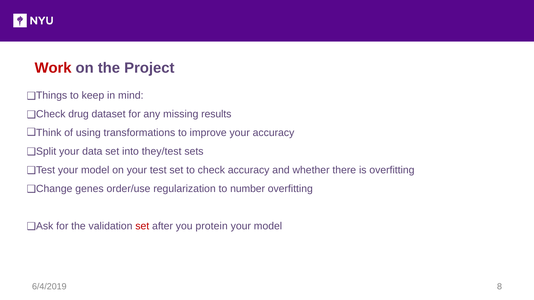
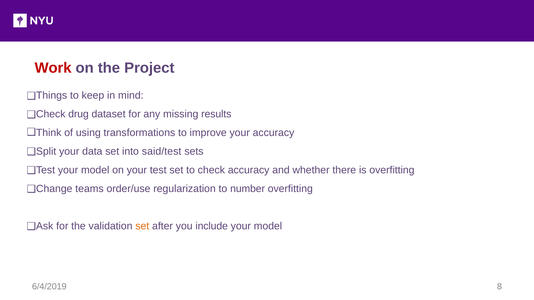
they/test: they/test -> said/test
genes: genes -> teams
set at (142, 226) colour: red -> orange
protein: protein -> include
